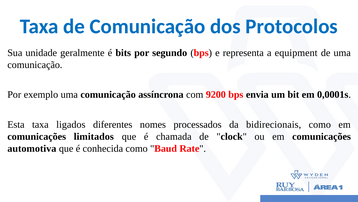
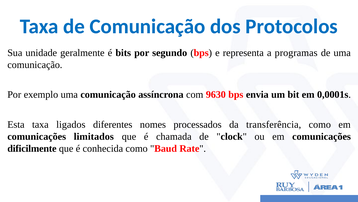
equipment: equipment -> programas
9200: 9200 -> 9630
bidirecionais: bidirecionais -> transferência
automotiva: automotiva -> dificilmente
